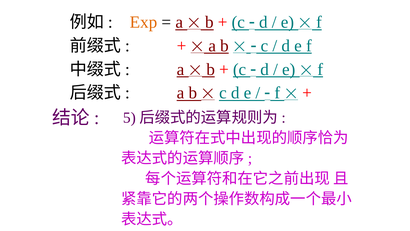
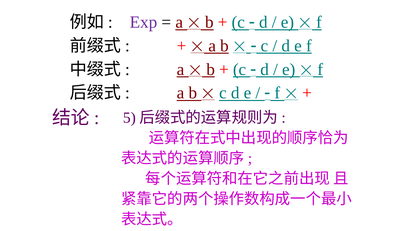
Exp colour: orange -> purple
